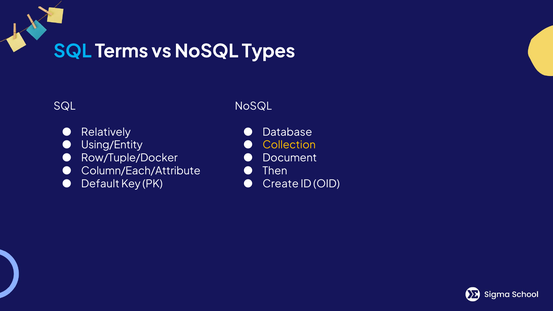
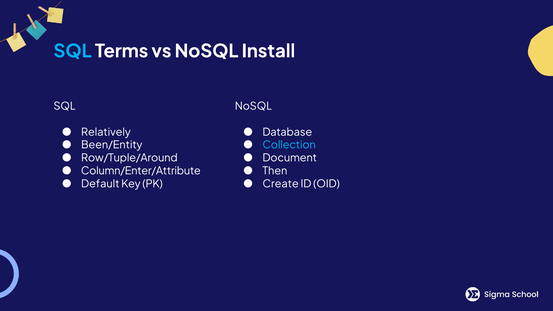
Types: Types -> Install
Using/Entity: Using/Entity -> Been/Entity
Collection colour: yellow -> light blue
Row/Tuple/Docker: Row/Tuple/Docker -> Row/Tuple/Around
Column/Each/Attribute: Column/Each/Attribute -> Column/Enter/Attribute
